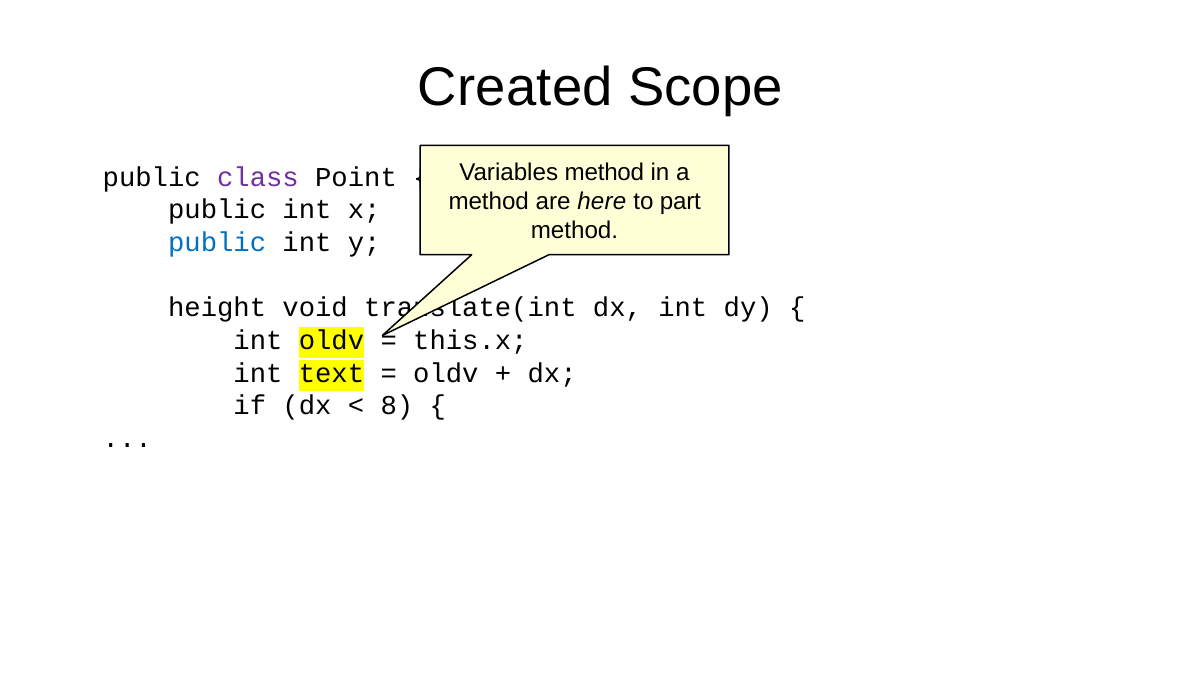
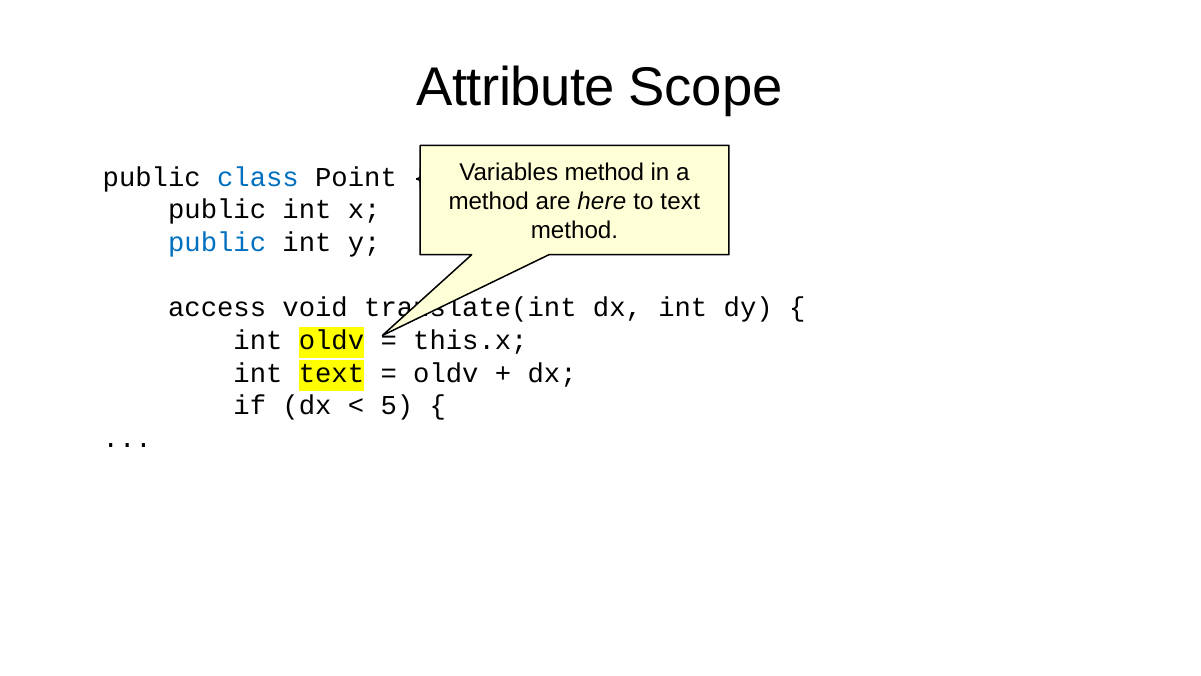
Created: Created -> Attribute
class colour: purple -> blue
to part: part -> text
height: height -> access
8: 8 -> 5
